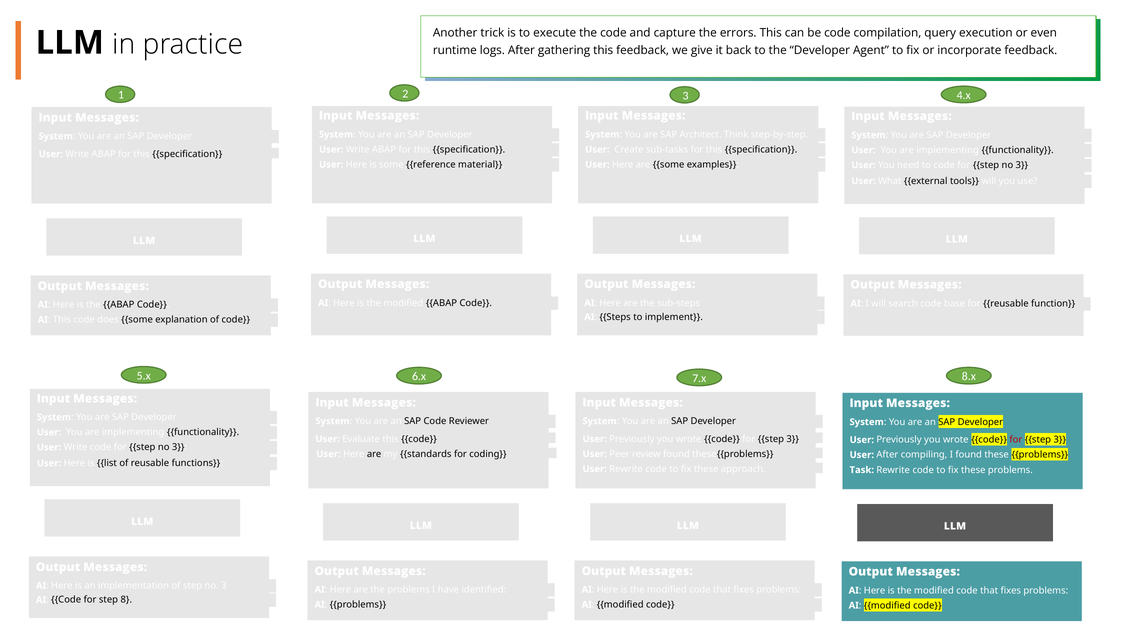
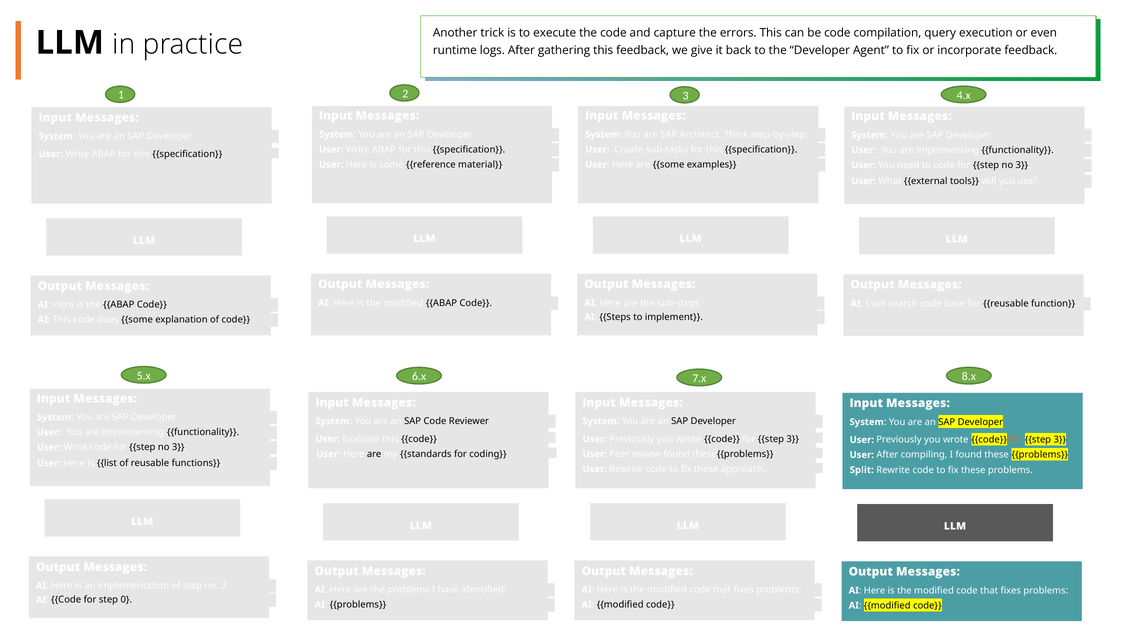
for at (1016, 440) colour: red -> orange
Task: Task -> Split
8: 8 -> 0
